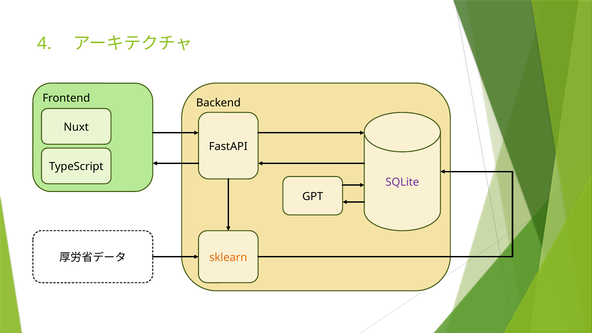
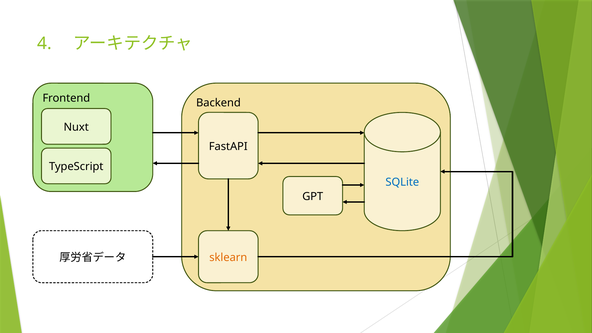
SQLite colour: purple -> blue
